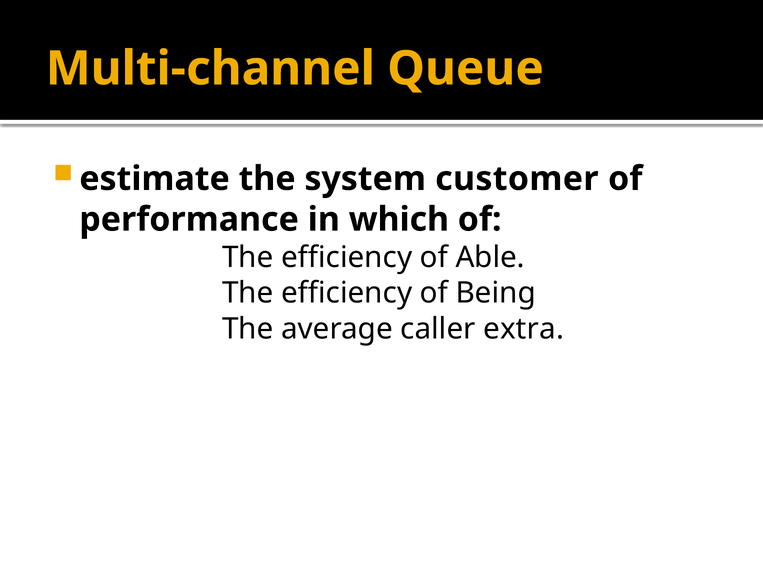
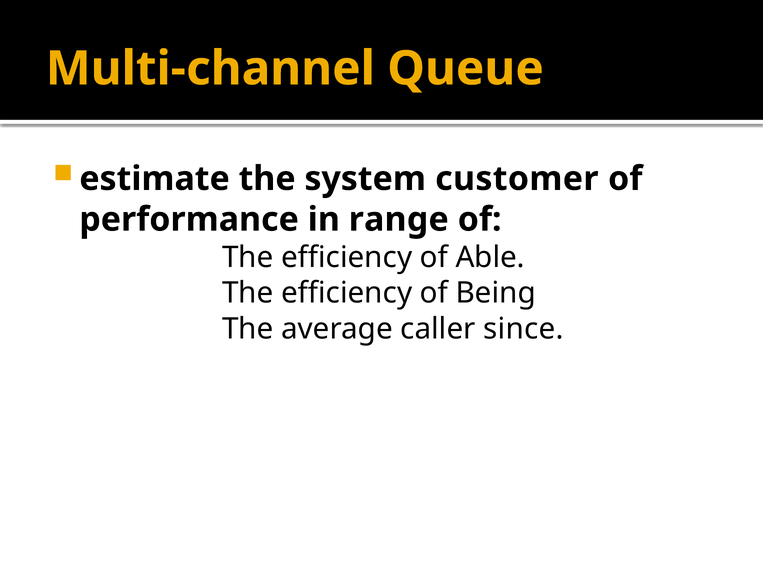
which: which -> range
extra: extra -> since
